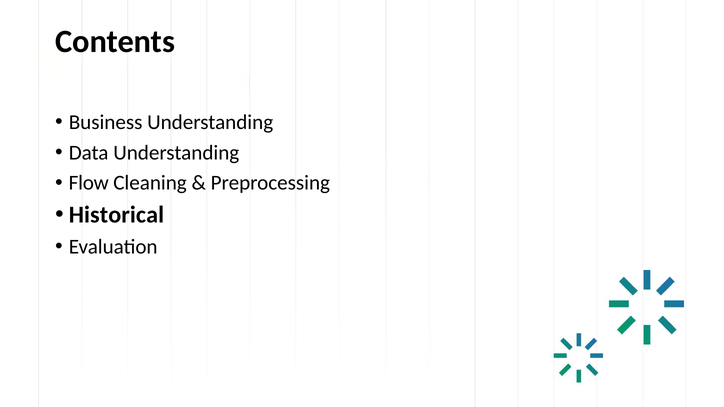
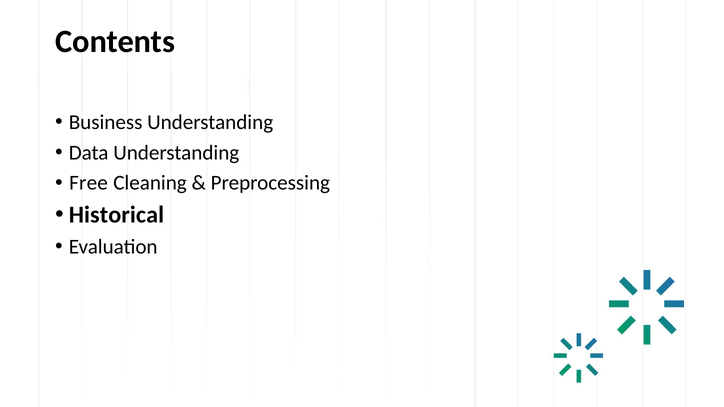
Flow: Flow -> Free
